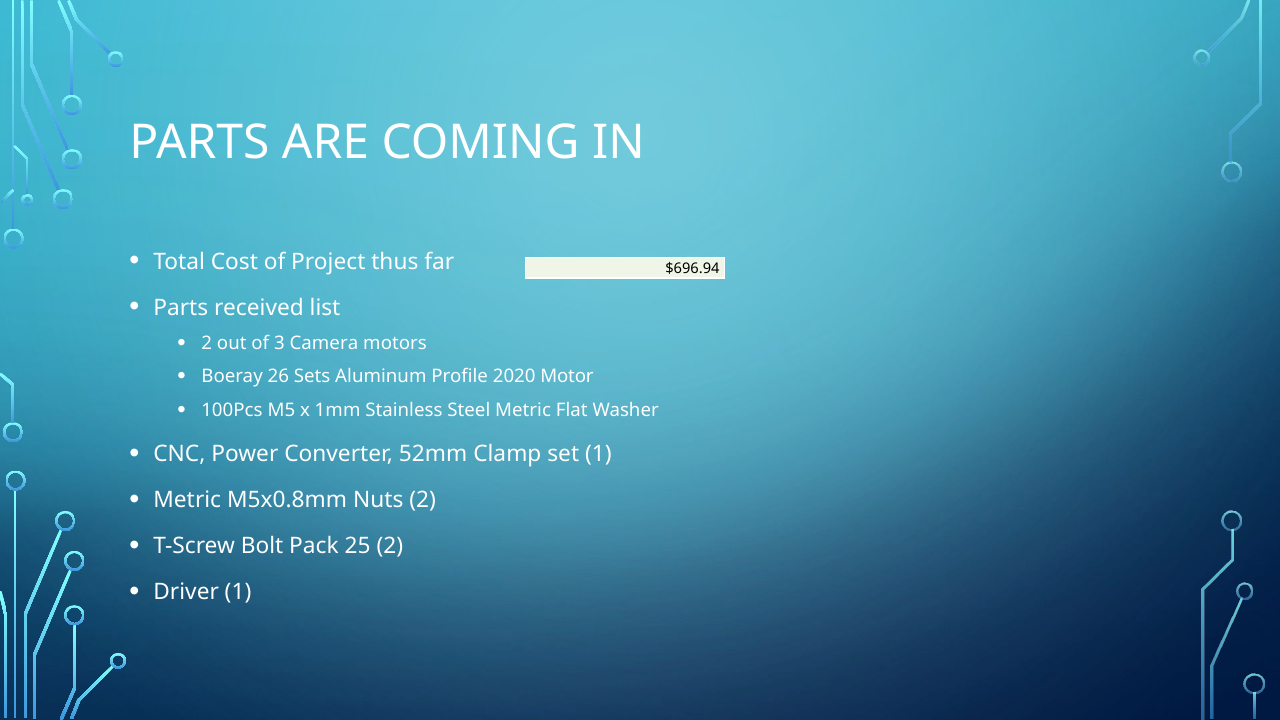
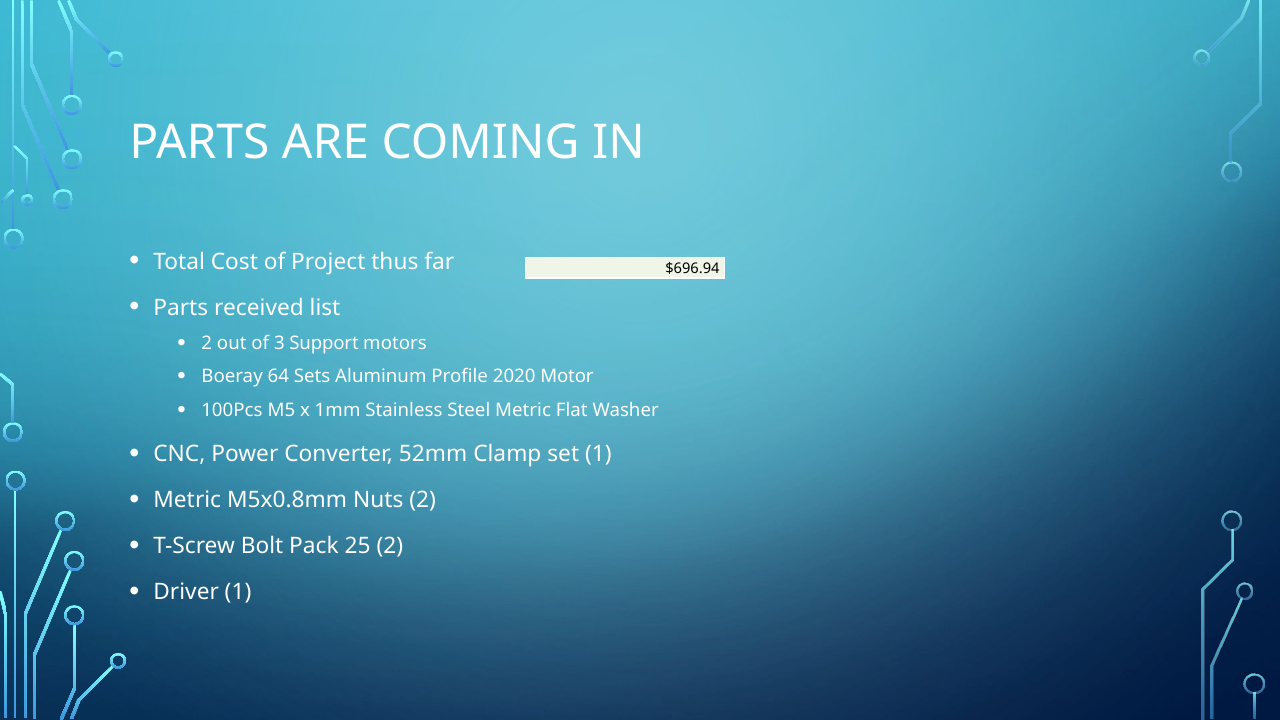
Camera: Camera -> Support
26: 26 -> 64
